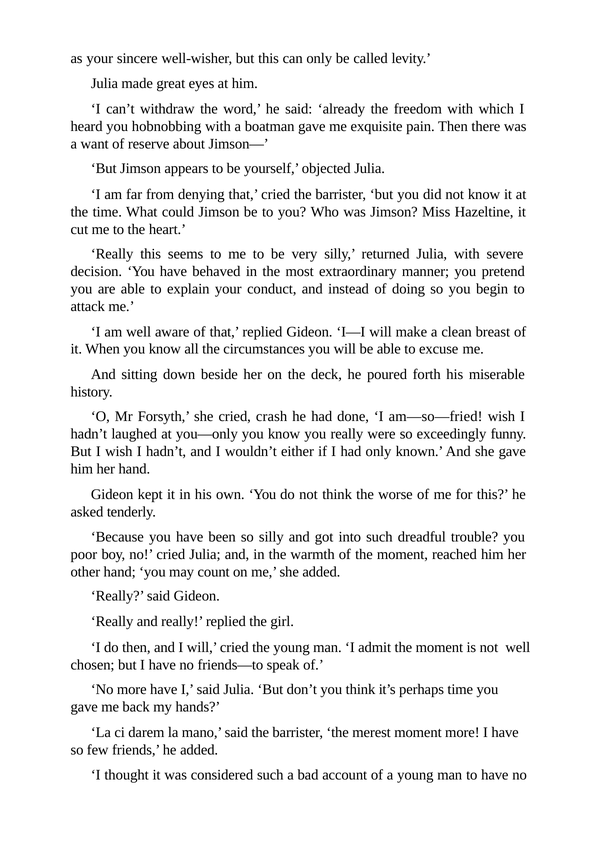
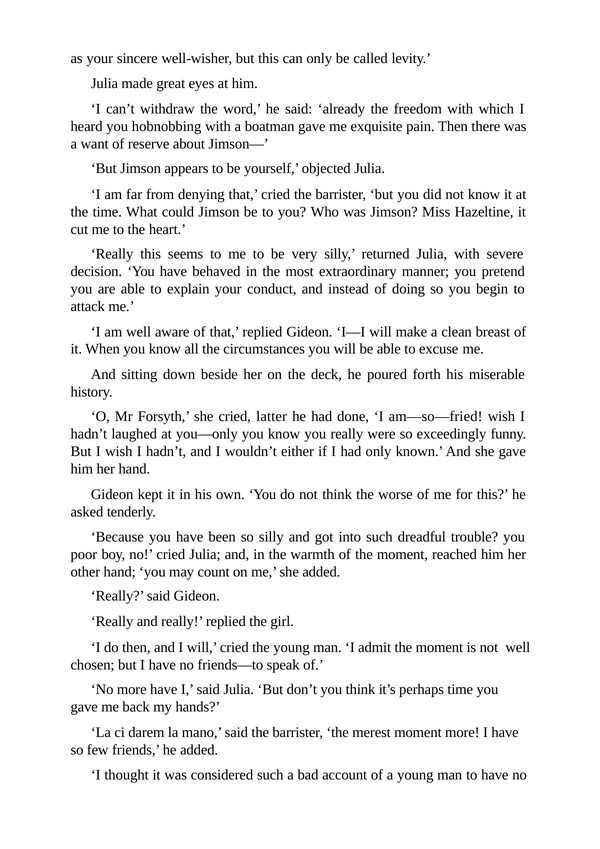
crash: crash -> latter
